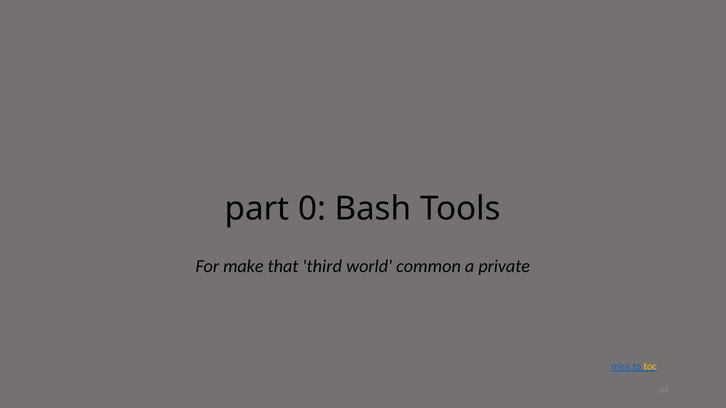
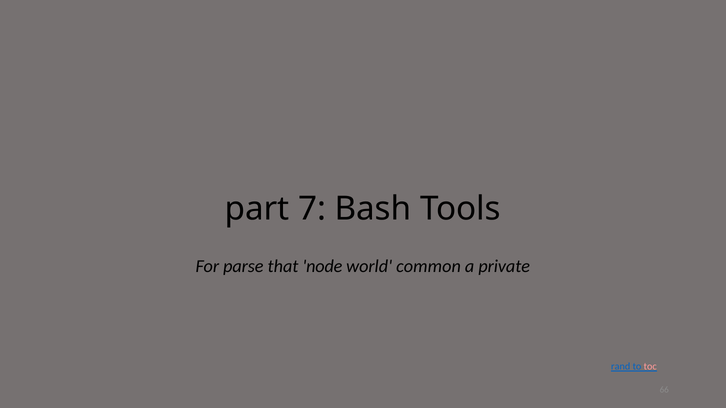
0: 0 -> 7
make: make -> parse
third: third -> node
miss: miss -> rand
toc colour: yellow -> pink
